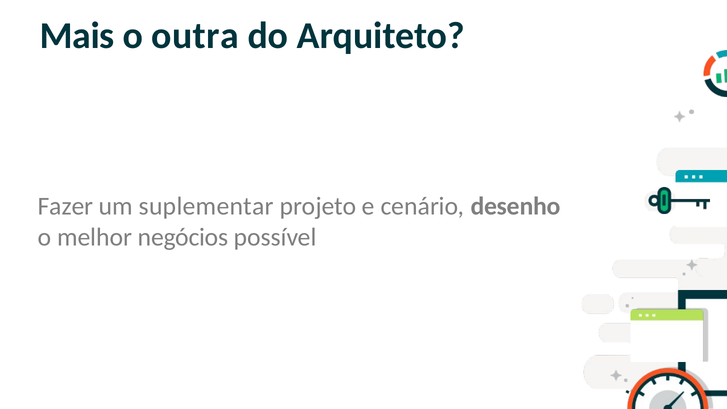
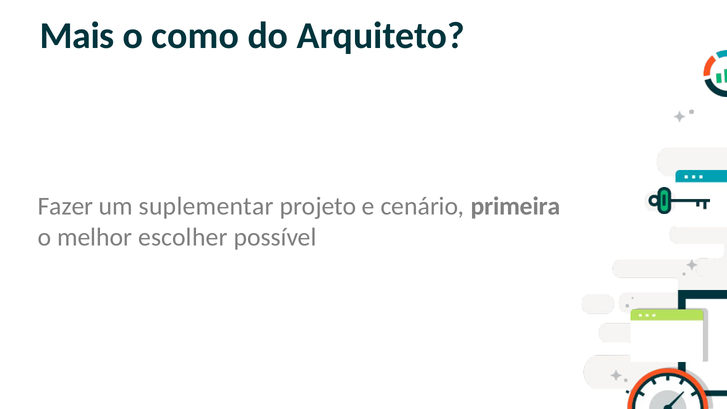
outra: outra -> como
desenho: desenho -> primeira
negócios: negócios -> escolher
